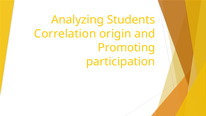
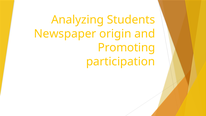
Correlation: Correlation -> Newspaper
